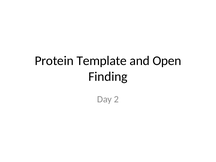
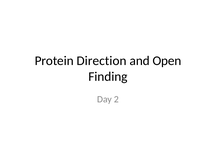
Template: Template -> Direction
